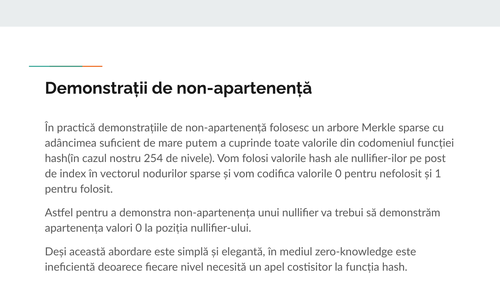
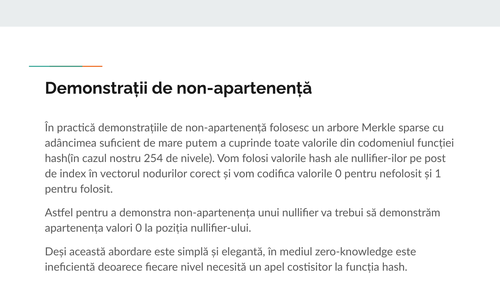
nodurilor sparse: sparse -> corect
